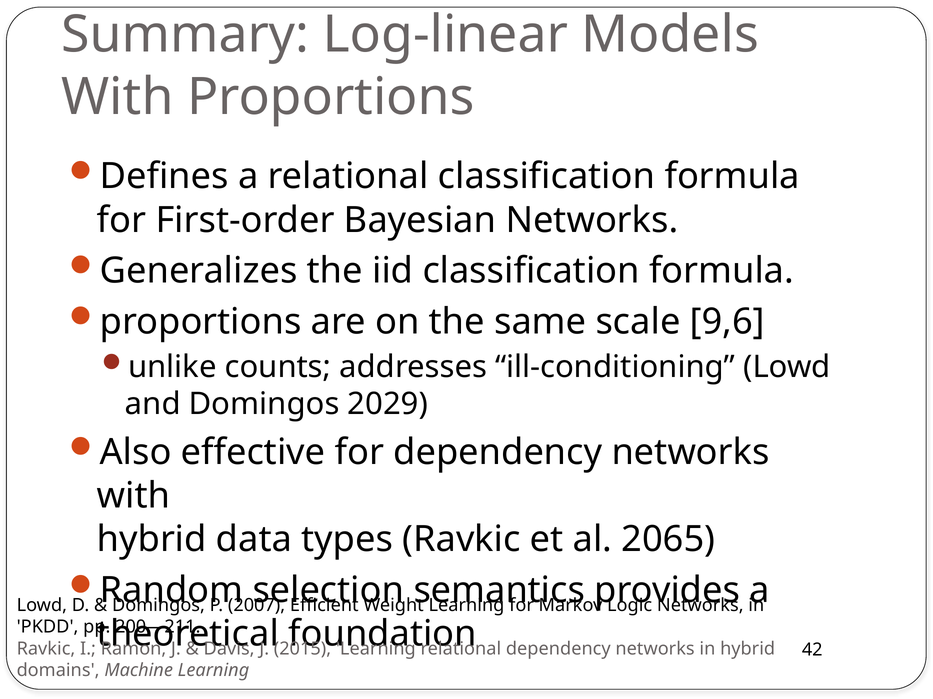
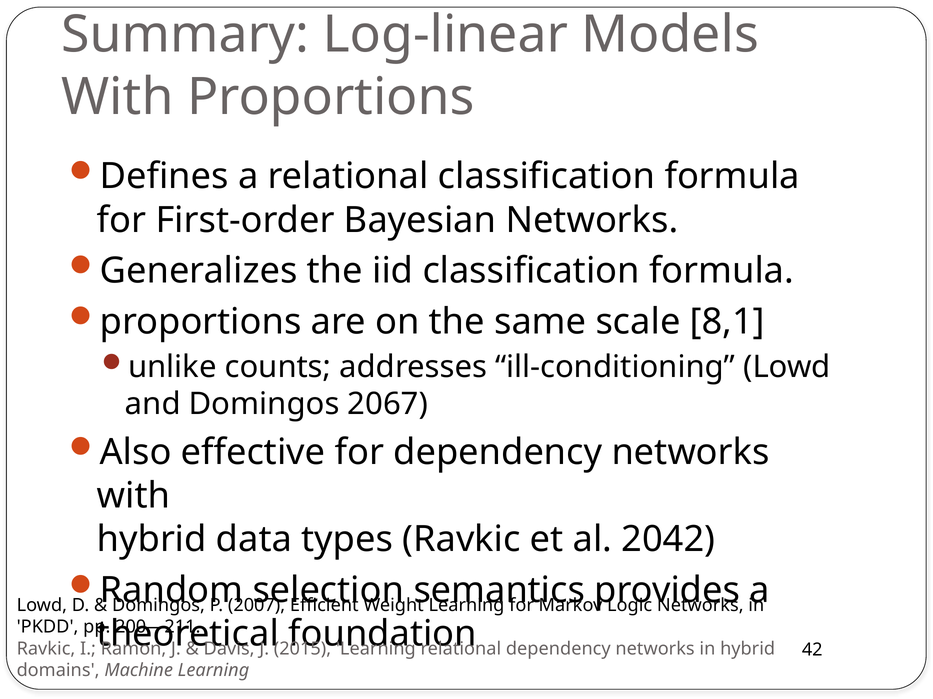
9,6: 9,6 -> 8,1
2029: 2029 -> 2067
2065: 2065 -> 2042
